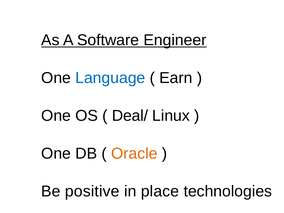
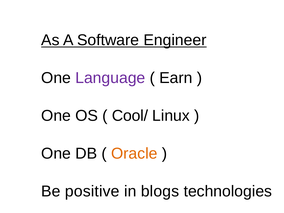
Language colour: blue -> purple
Deal/: Deal/ -> Cool/
place: place -> blogs
